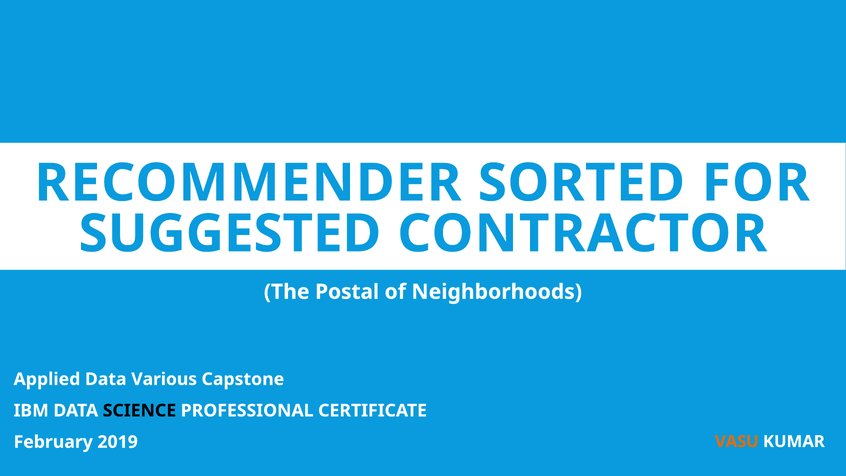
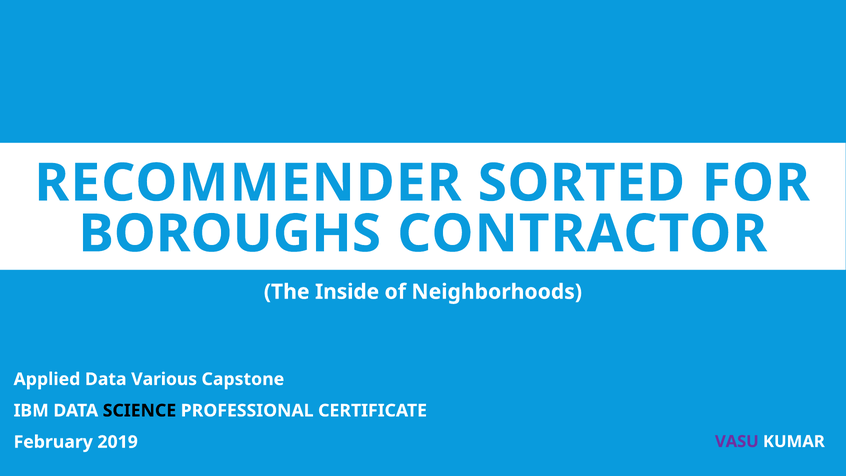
SUGGESTED: SUGGESTED -> BOROUGHS
Postal: Postal -> Inside
VASU colour: orange -> purple
